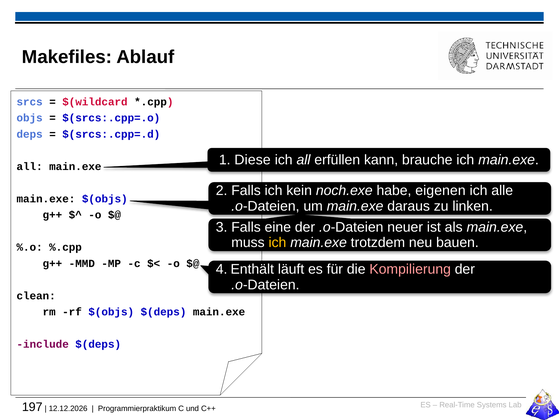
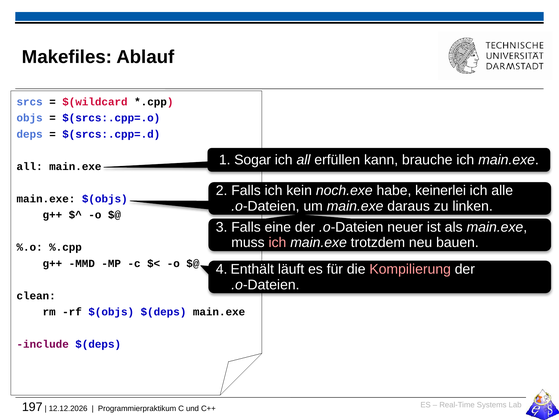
Diese: Diese -> Sogar
eigenen: eigenen -> keinerlei
ich at (277, 242) colour: yellow -> pink
